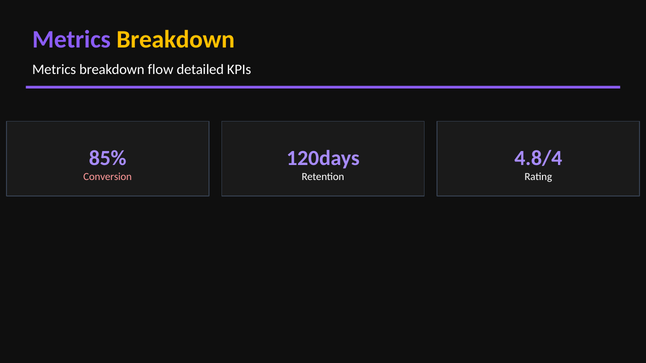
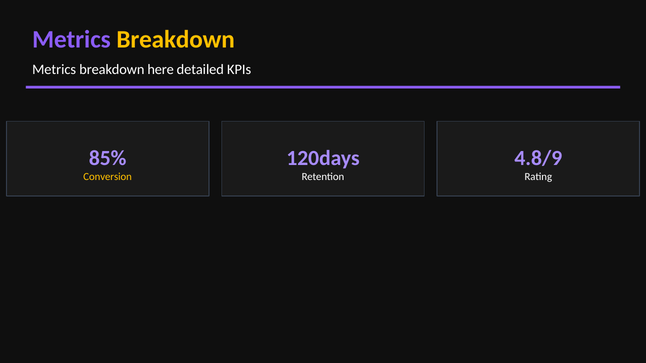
flow: flow -> here
4.8/4: 4.8/4 -> 4.8/9
Conversion colour: pink -> yellow
